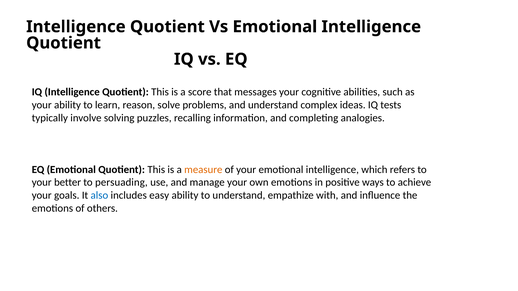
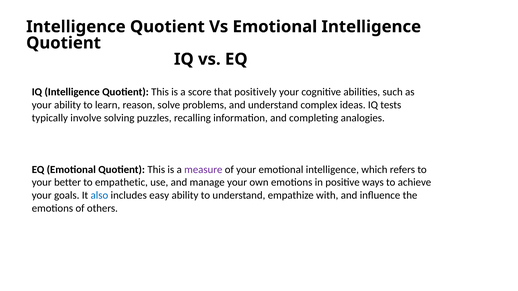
messages: messages -> positively
measure colour: orange -> purple
persuading: persuading -> empathetic
